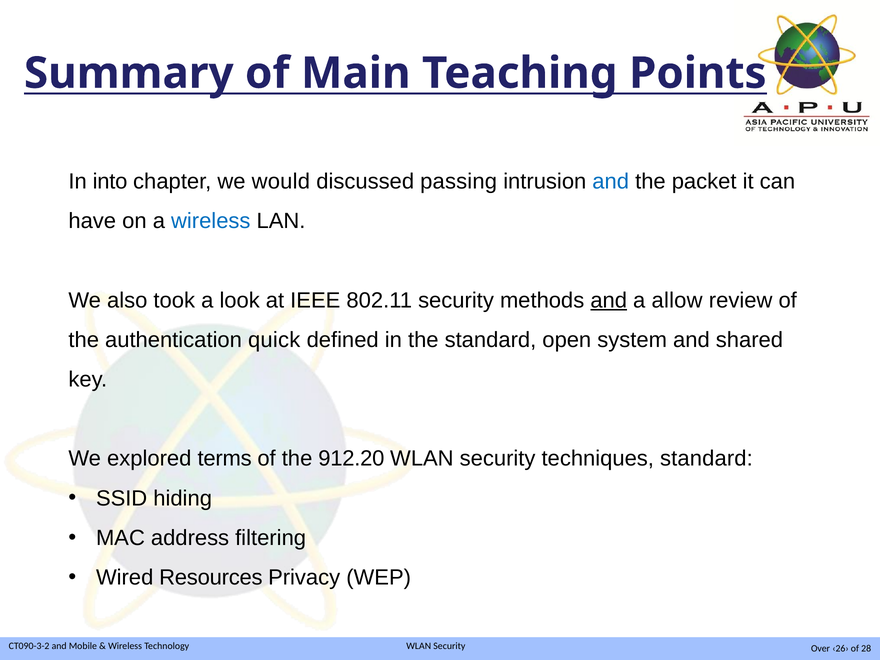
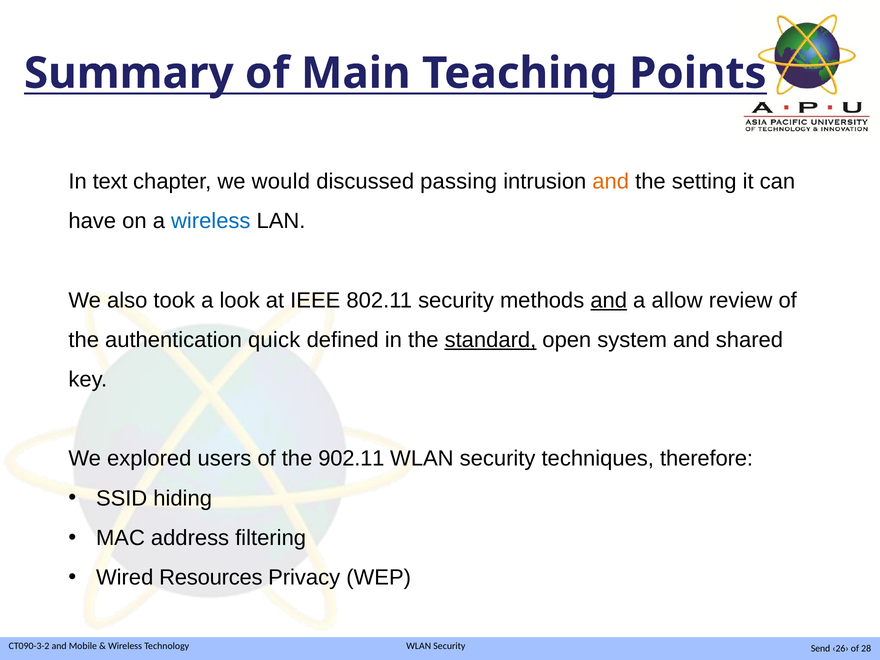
into: into -> text
and at (611, 182) colour: blue -> orange
packet: packet -> setting
standard at (490, 340) underline: none -> present
terms: terms -> users
912.20: 912.20 -> 902.11
techniques standard: standard -> therefore
Over: Over -> Send
